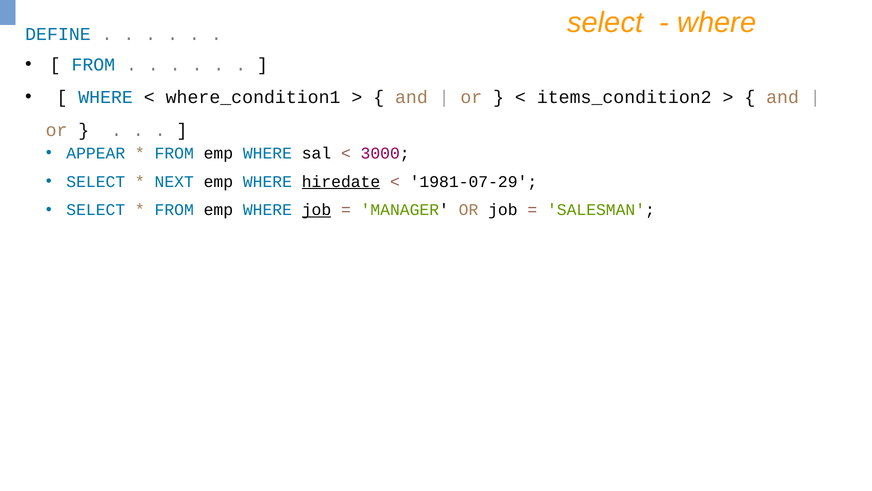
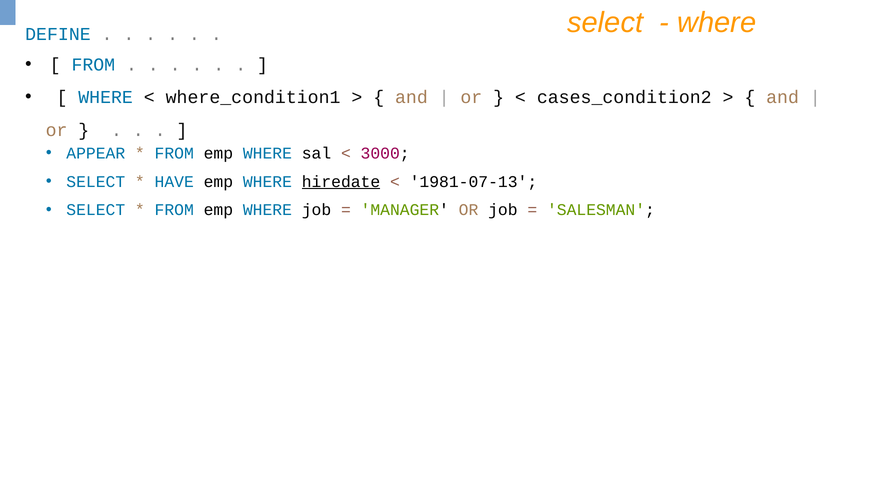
items_condition2: items_condition2 -> cases_condition2
NEXT: NEXT -> HAVE
1981-07-29: 1981-07-29 -> 1981-07-13
job at (316, 210) underline: present -> none
